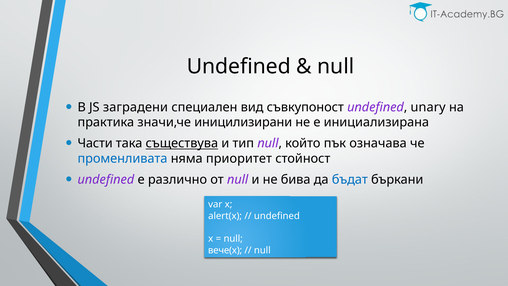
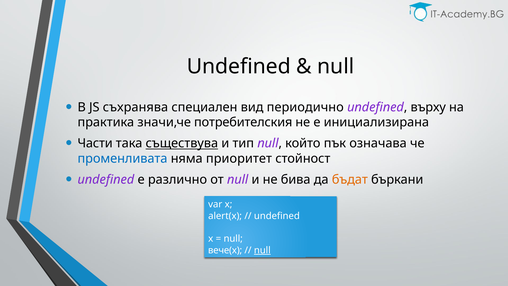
заградени: заградени -> съхранява
съвкупоност: съвкупоност -> периодично
unary: unary -> върху
иницилизирани: иницилизирани -> потребителския
бъдат colour: blue -> orange
null at (262, 250) underline: none -> present
